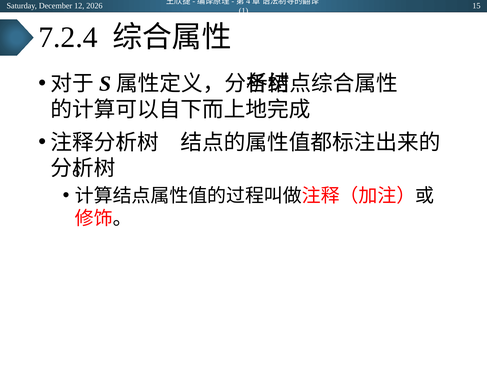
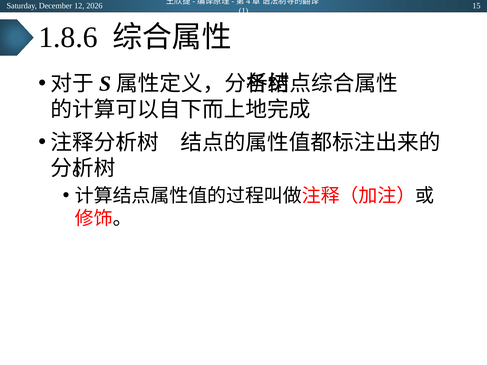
7.2.4: 7.2.4 -> 1.8.6
